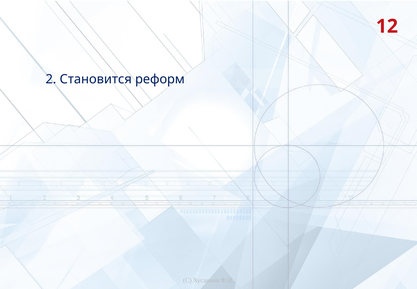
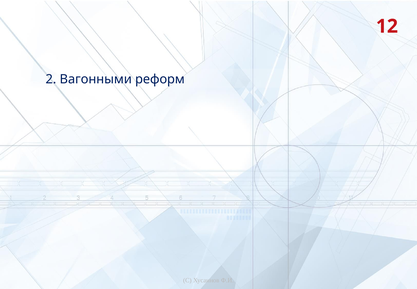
Становится: Становится -> Вагонными
